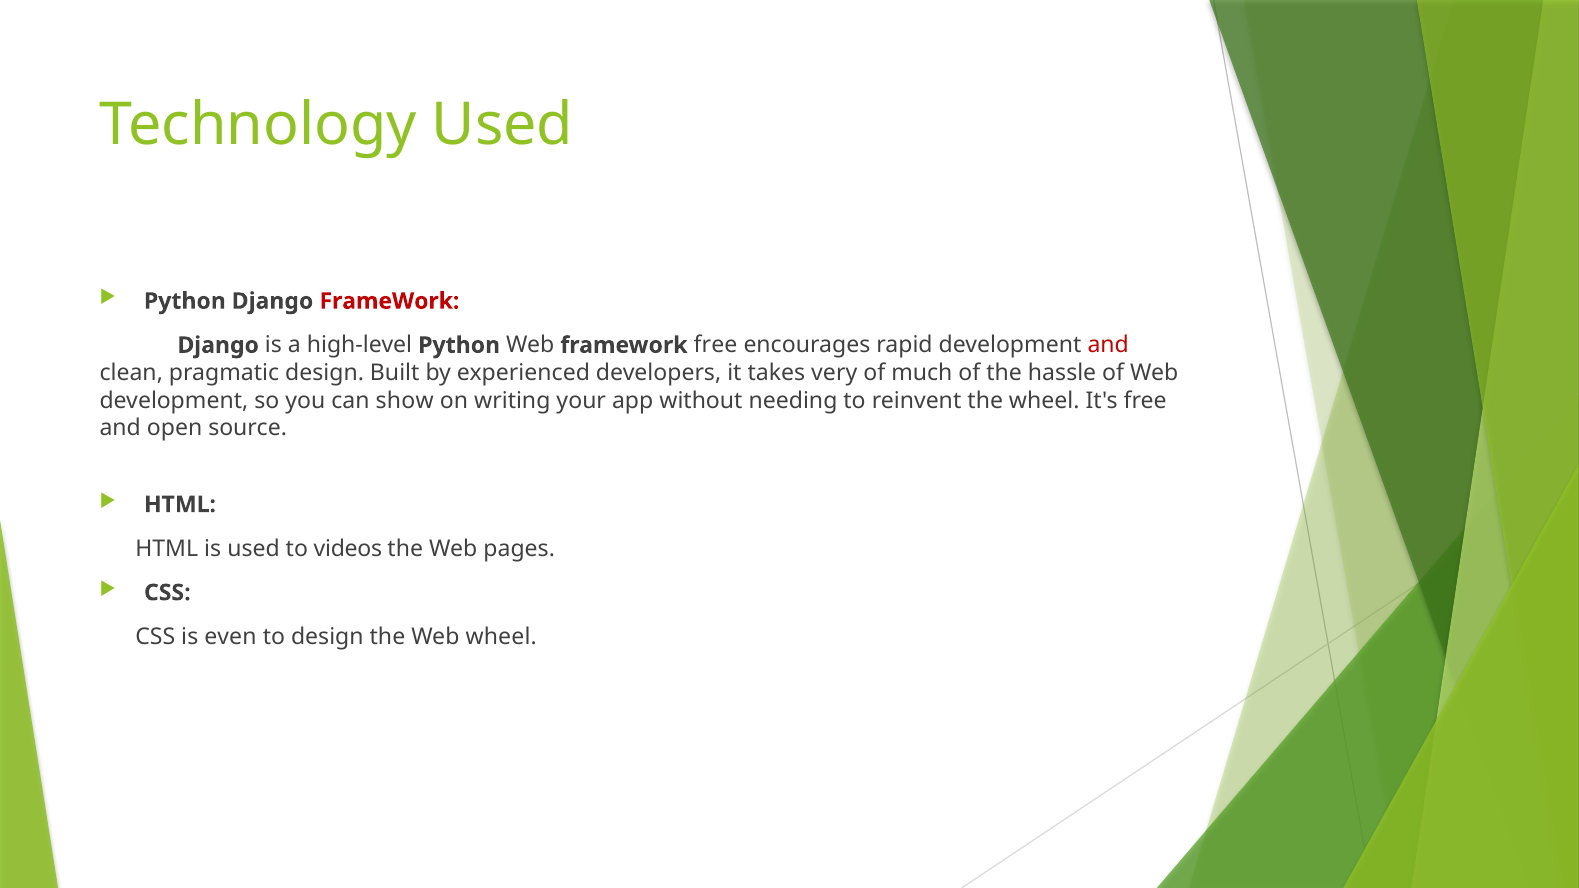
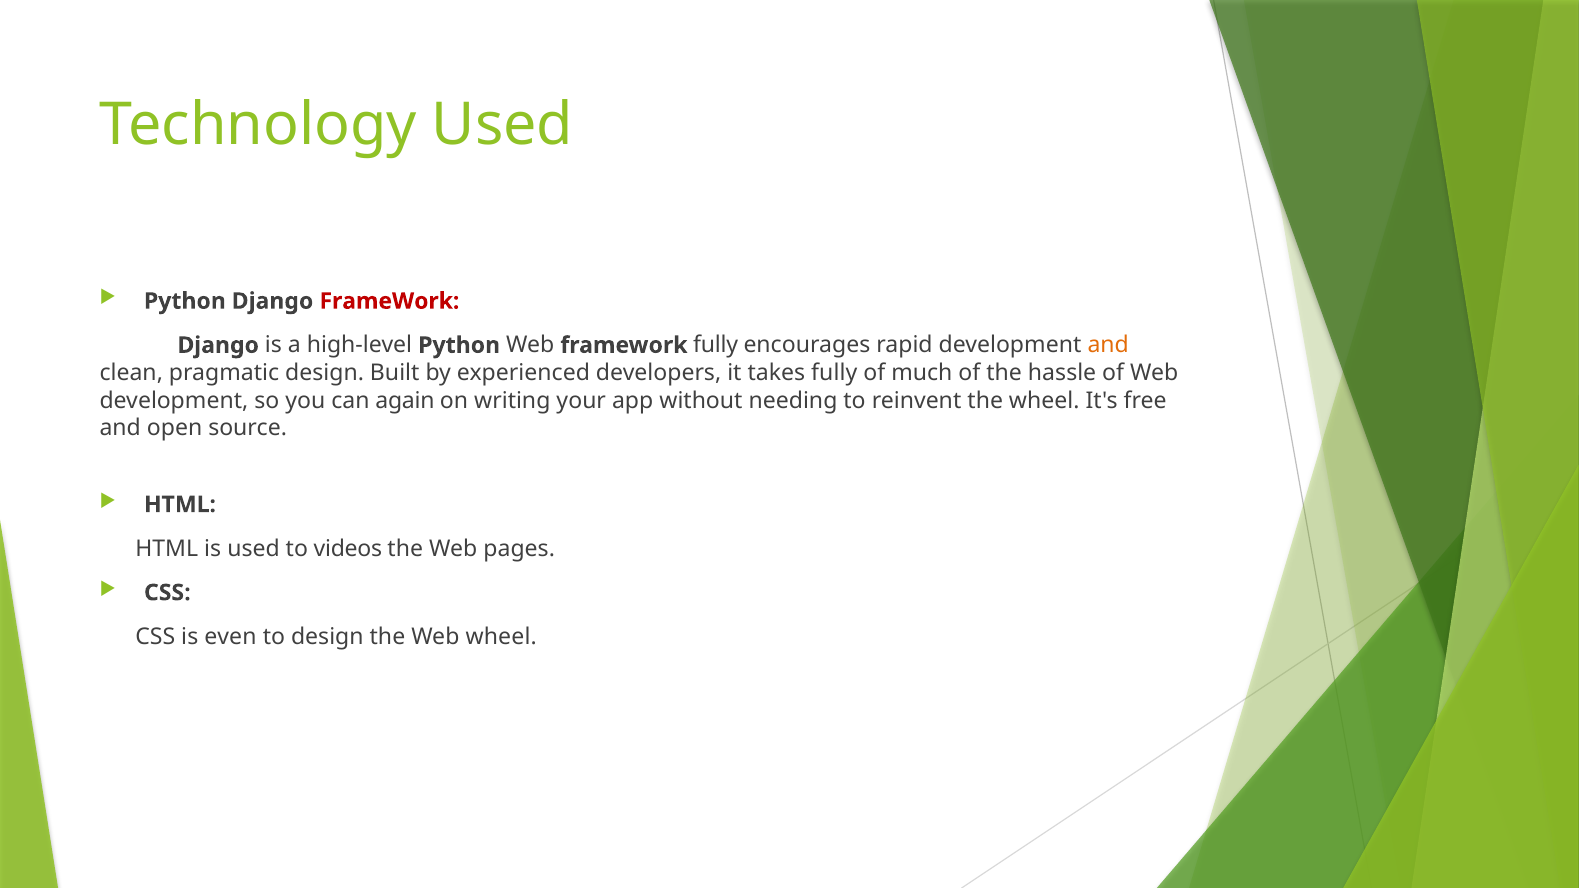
framework free: free -> fully
and at (1108, 345) colour: red -> orange
takes very: very -> fully
show: show -> again
